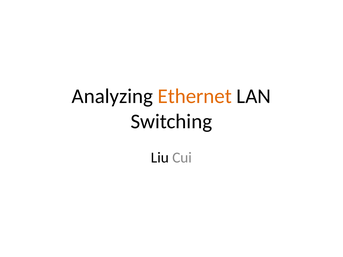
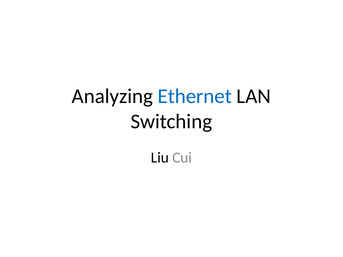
Ethernet colour: orange -> blue
